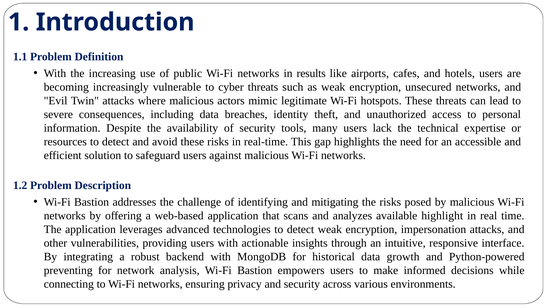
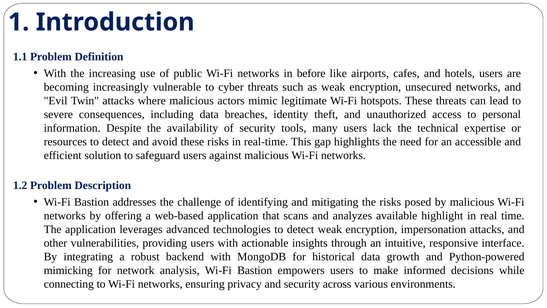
results: results -> before
preventing: preventing -> mimicking
